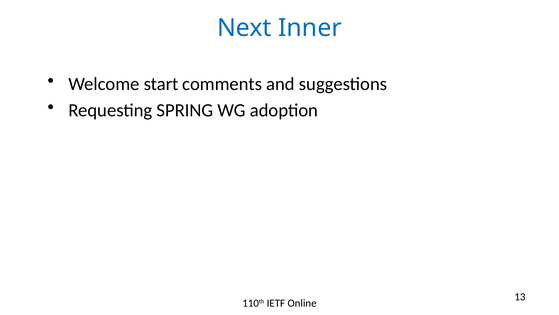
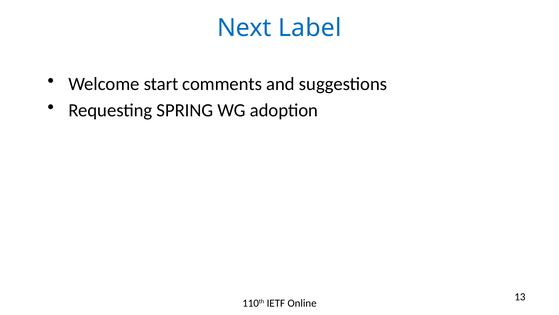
Inner: Inner -> Label
